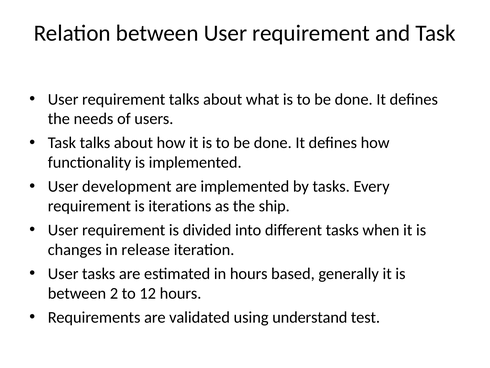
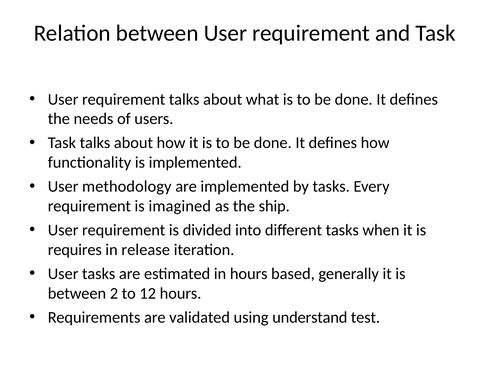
development: development -> methodology
iterations: iterations -> imagined
changes: changes -> requires
